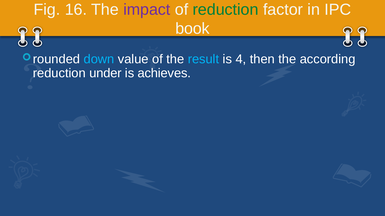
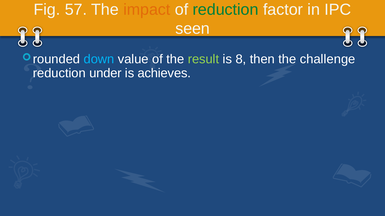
16: 16 -> 57
impact colour: purple -> orange
book: book -> seen
result colour: light blue -> light green
4: 4 -> 8
according: according -> challenge
